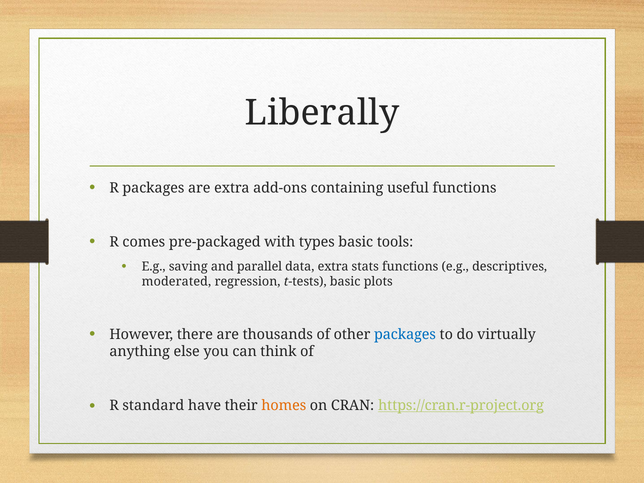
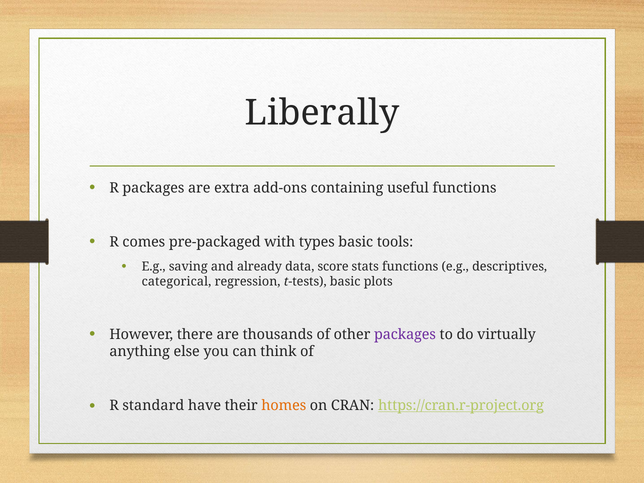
parallel: parallel -> already
data extra: extra -> score
moderated: moderated -> categorical
packages at (405, 334) colour: blue -> purple
